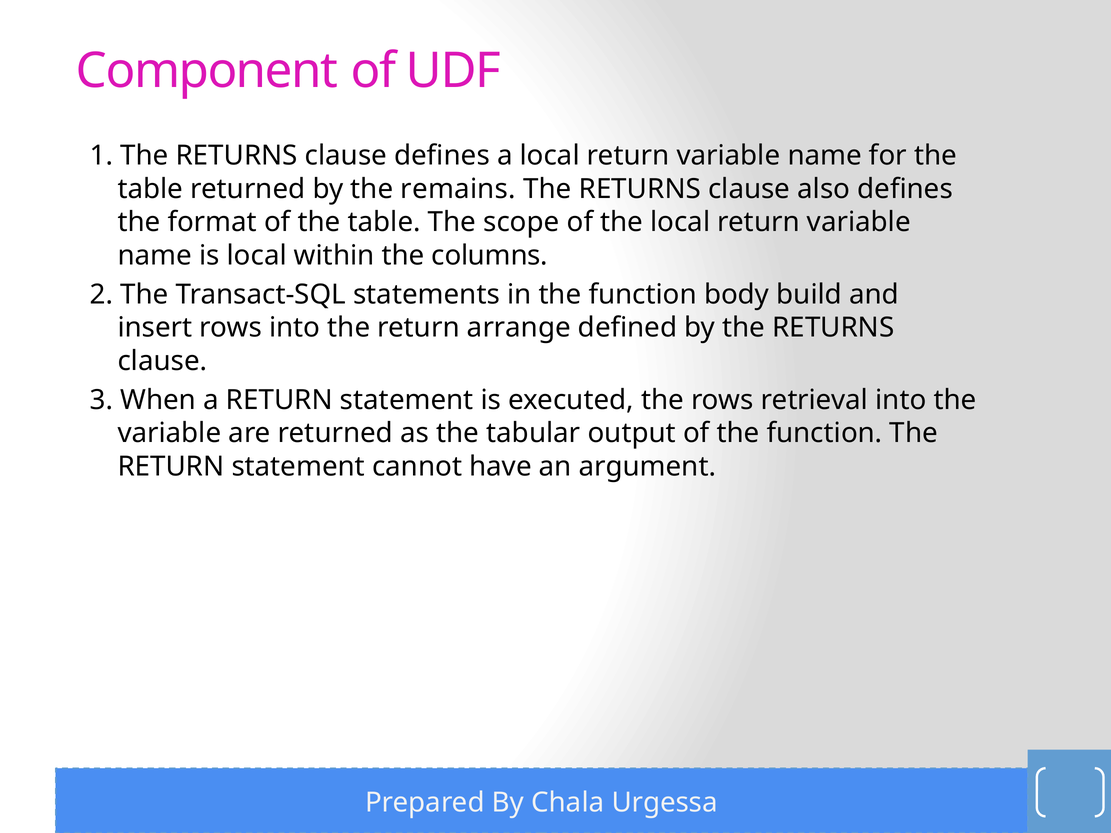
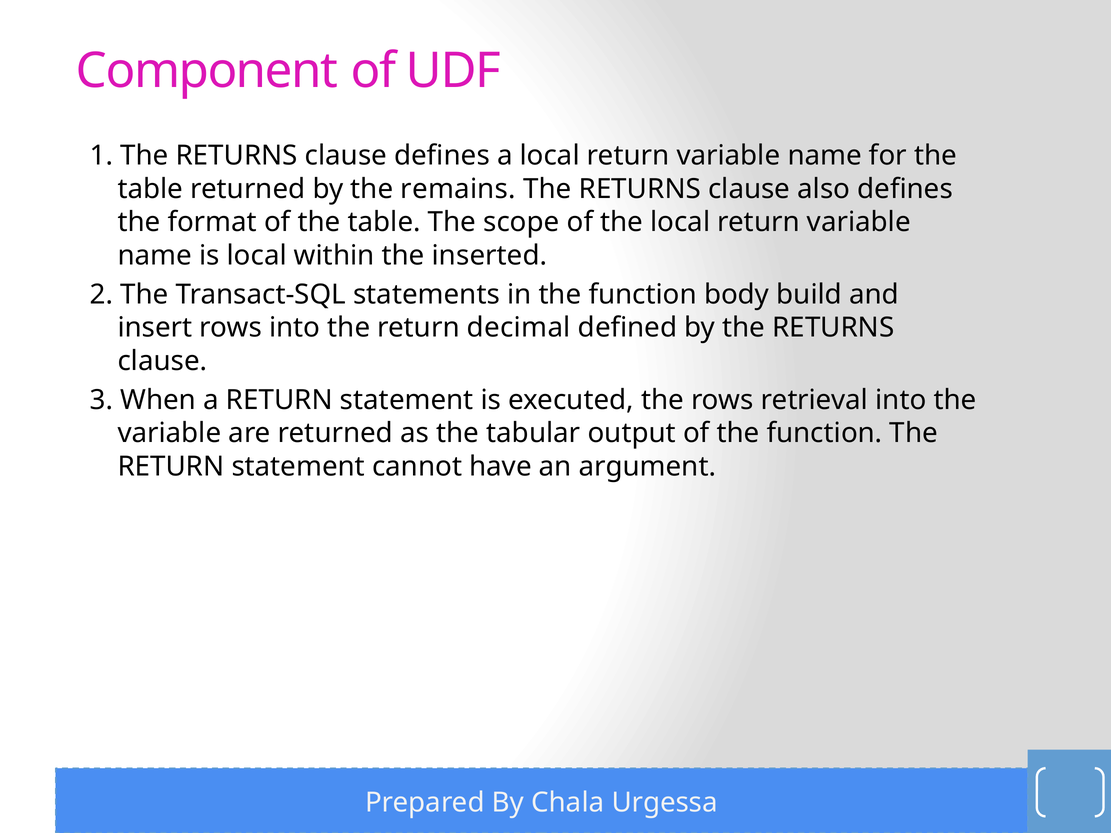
columns: columns -> inserted
arrange: arrange -> decimal
